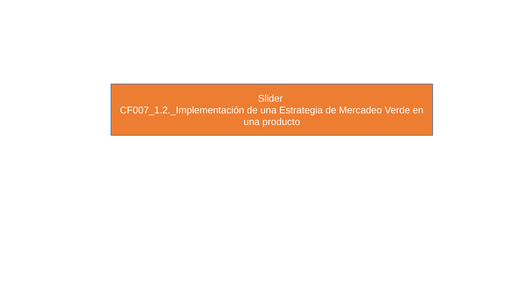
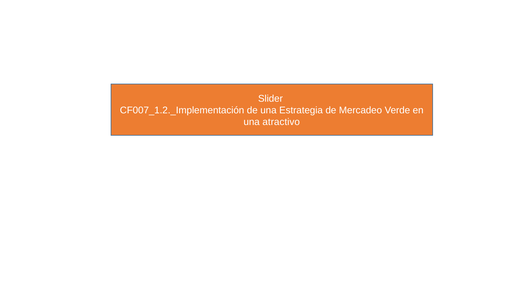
producto: producto -> atractivo
